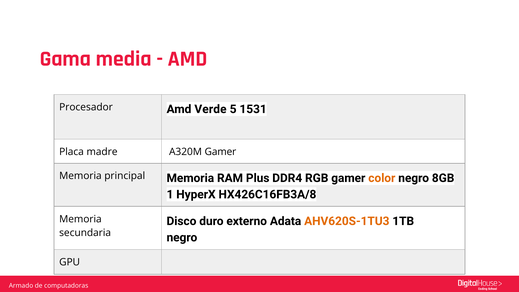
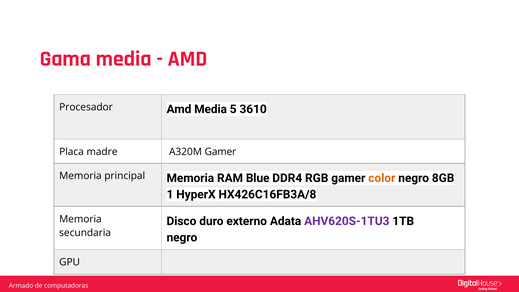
Amd Verde: Verde -> Media
1531: 1531 -> 3610
Plus: Plus -> Blue
AHV620S-1TU3 colour: orange -> purple
